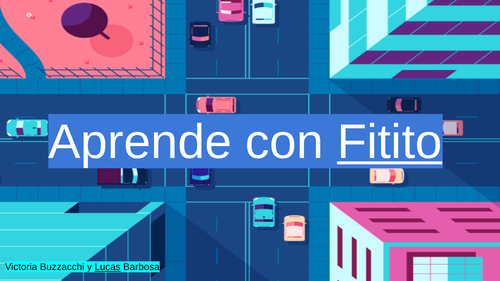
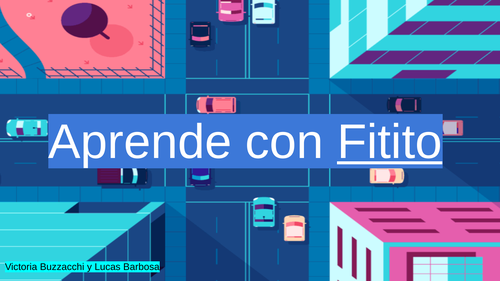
Lucas underline: present -> none
